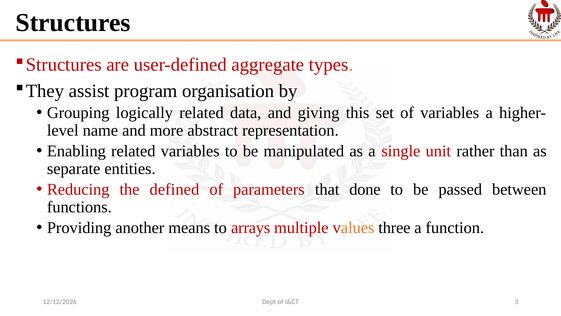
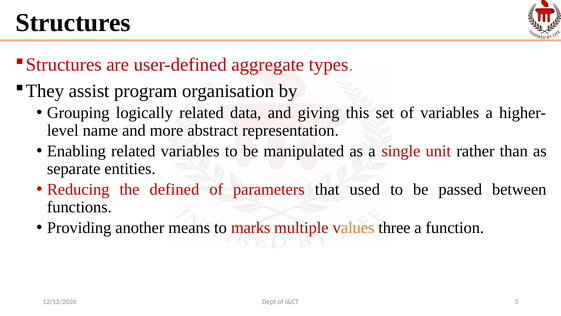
done: done -> used
arrays: arrays -> marks
